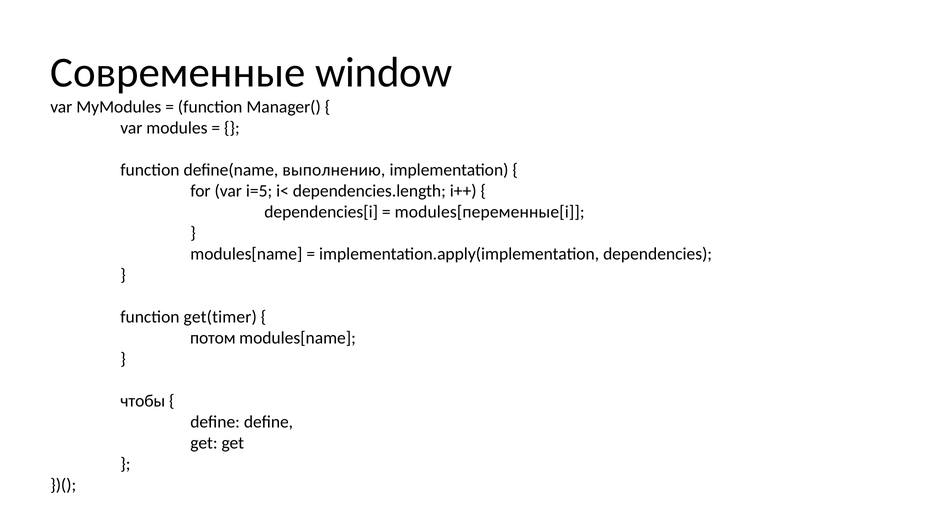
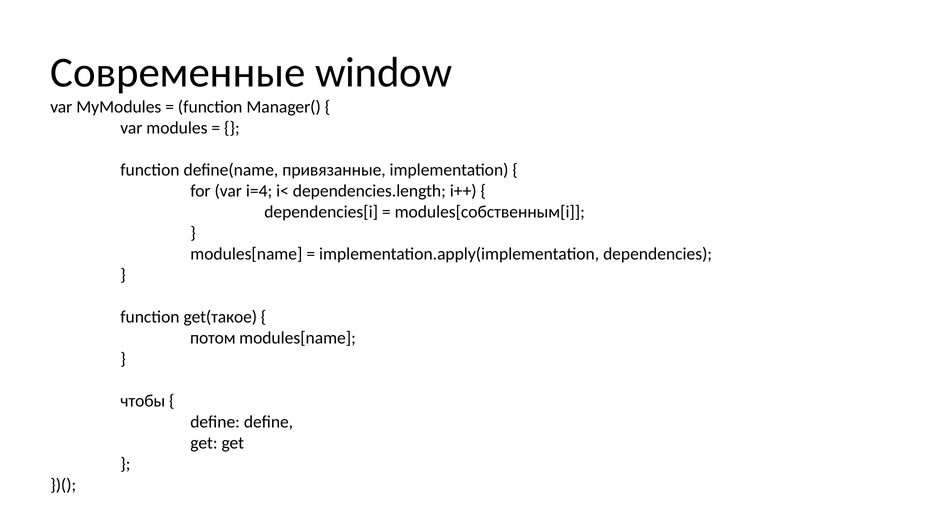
выполнению: выполнению -> привязанные
i=5: i=5 -> i=4
modules[переменные[i: modules[переменные[i -> modules[собственным[i
get(timer: get(timer -> get(такое
